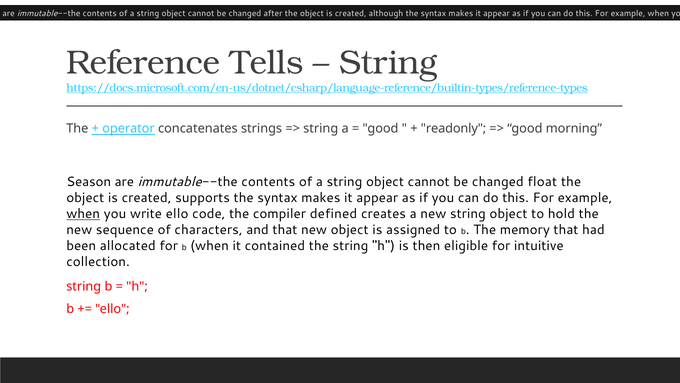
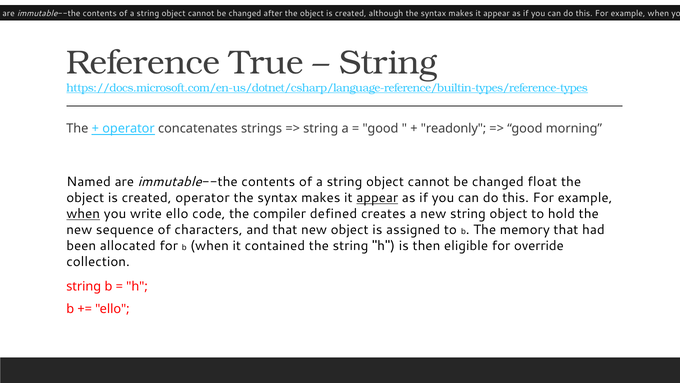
Tells: Tells -> True
Season: Season -> Named
created supports: supports -> operator
appear at (377, 198) underline: none -> present
intuitive: intuitive -> override
